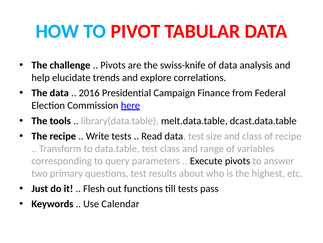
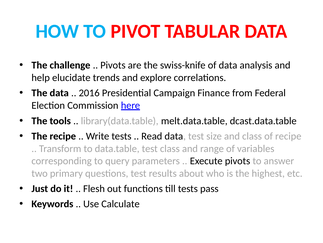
Calendar: Calendar -> Calculate
